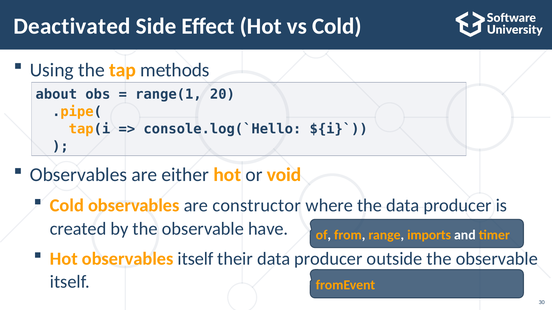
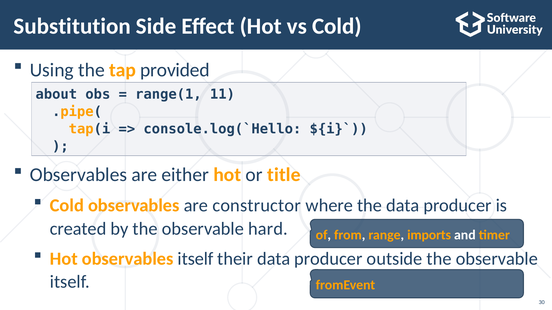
Deactivated: Deactivated -> Substitution
methods: methods -> provided
20: 20 -> 11
void: void -> title
have: have -> hard
